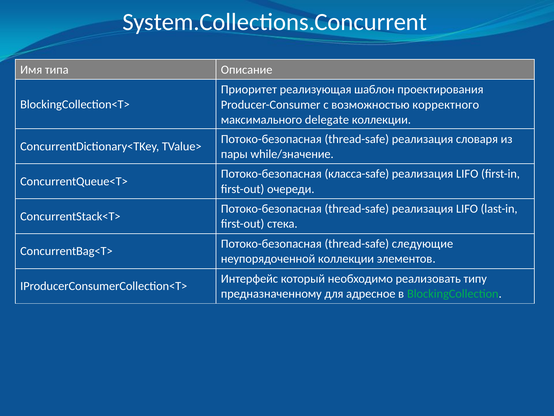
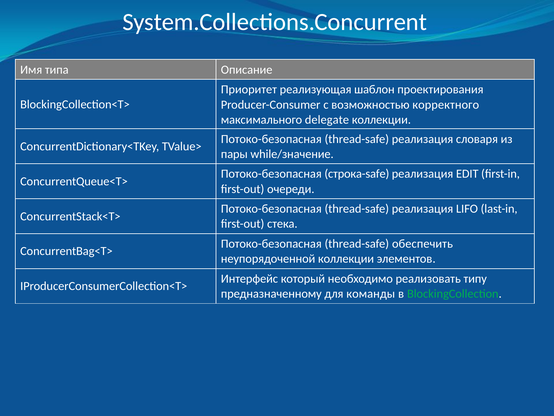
класса-safe: класса-safe -> строка-safe
LIFO at (467, 174): LIFO -> EDIT
следующие: следующие -> обеспечить
адресное: адресное -> команды
